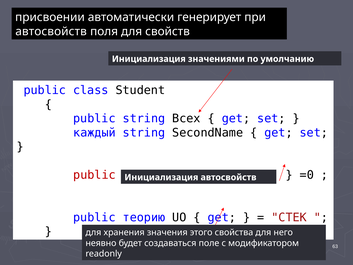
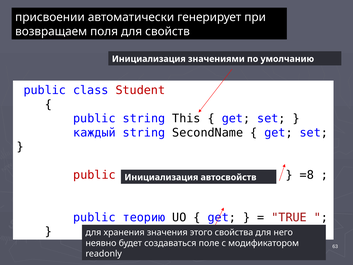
автосвойств at (51, 31): автосвойств -> возвращаем
Student colour: black -> red
Всех: Всех -> This
=0: =0 -> =8
СТЕК: СТЕК -> TRUE
